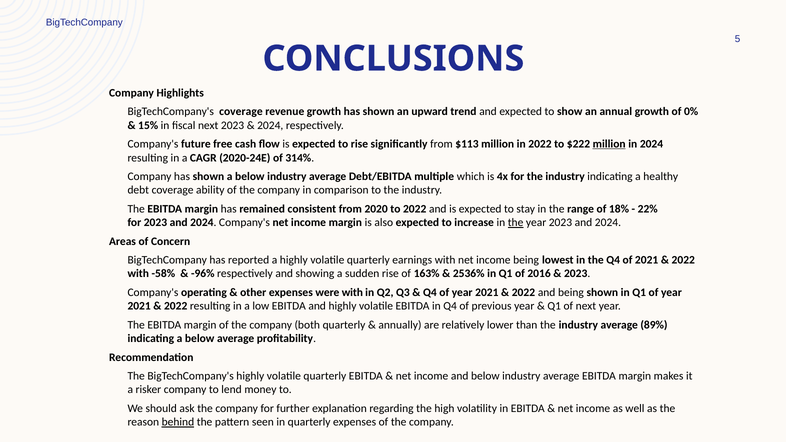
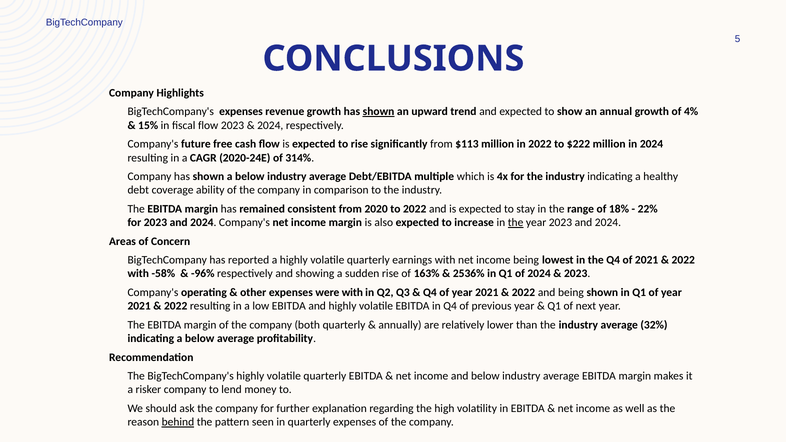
BigTechCompany's coverage: coverage -> expenses
shown at (379, 112) underline: none -> present
0%: 0% -> 4%
fiscal next: next -> flow
million at (609, 144) underline: present -> none
of 2016: 2016 -> 2024
89%: 89% -> 32%
